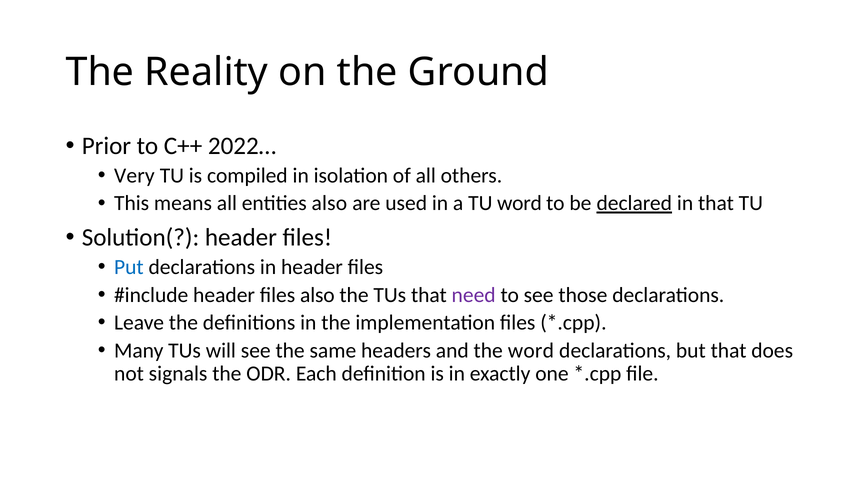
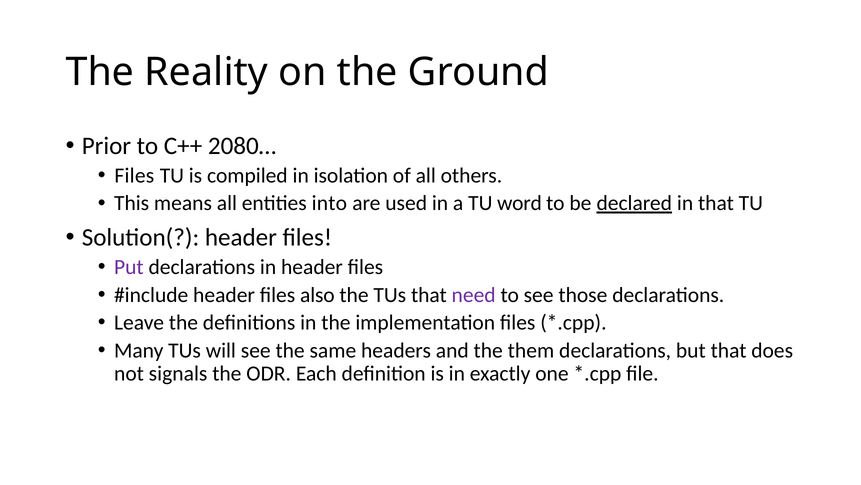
2022…: 2022… -> 2080…
Very at (134, 175): Very -> Files
entities also: also -> into
Put colour: blue -> purple
the word: word -> them
